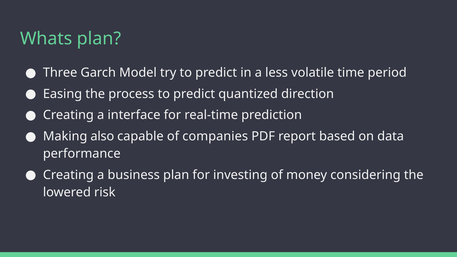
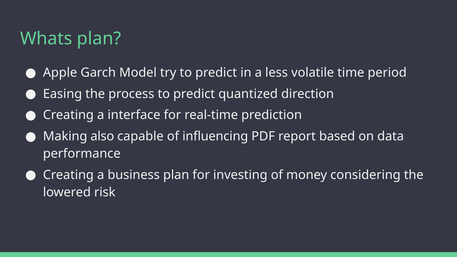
Three: Three -> Apple
companies: companies -> influencing
